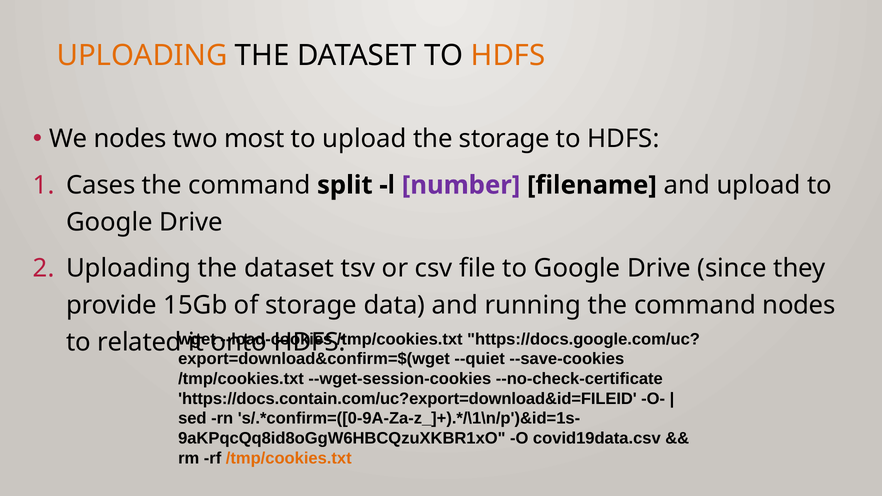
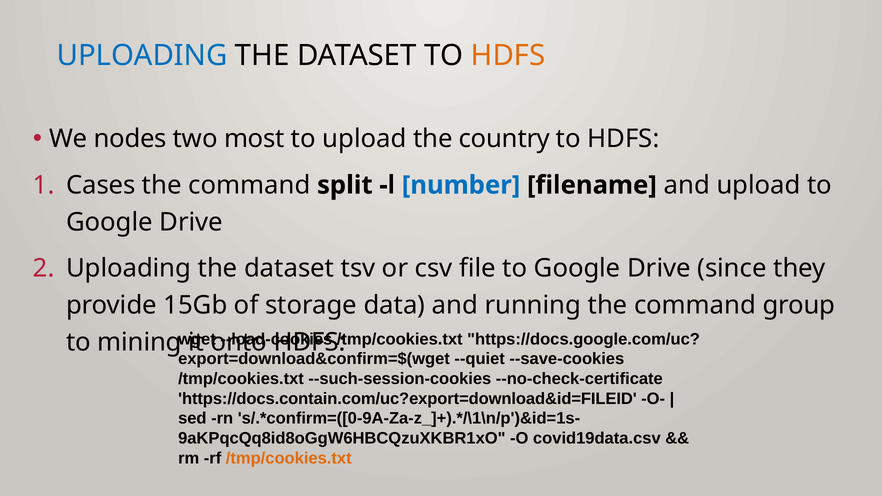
UPLOADING at (142, 56) colour: orange -> blue
the storage: storage -> country
number colour: purple -> blue
command nodes: nodes -> group
related: related -> mining
--wget-session-cookies: --wget-session-cookies -> --such-session-cookies
